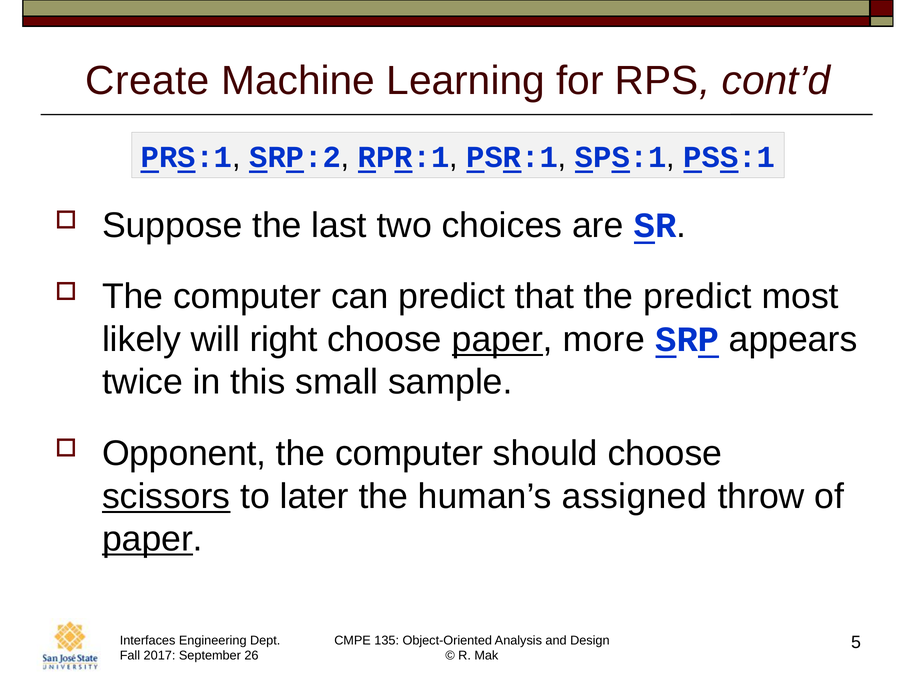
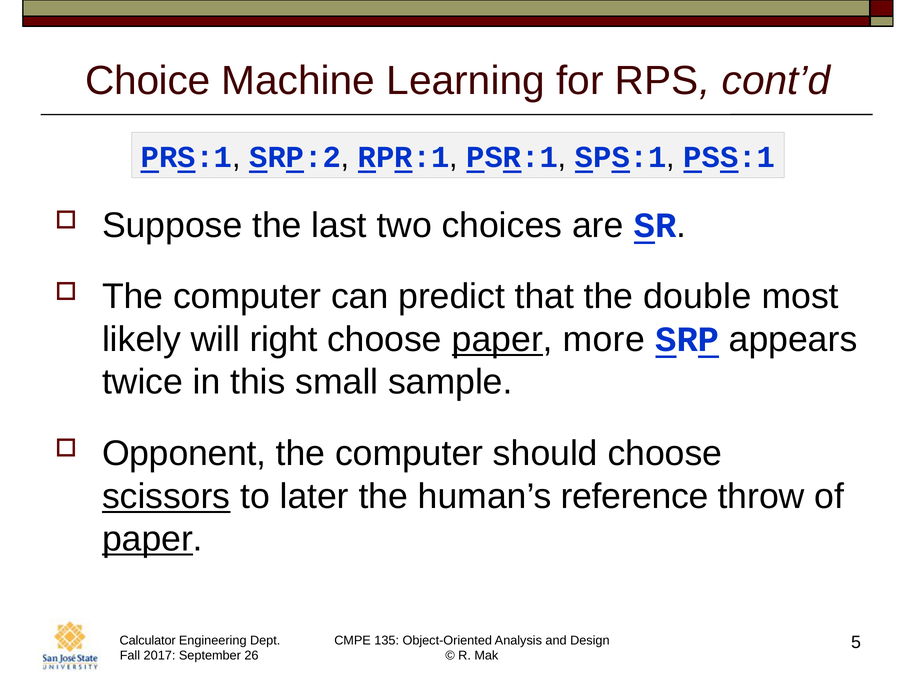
Create: Create -> Choice
the predict: predict -> double
assigned: assigned -> reference
Interfaces: Interfaces -> Calculator
